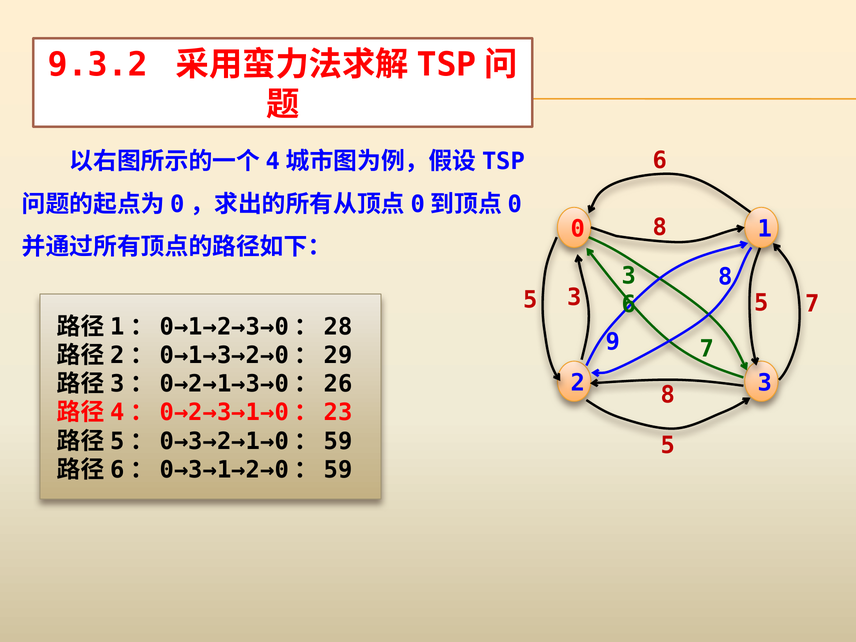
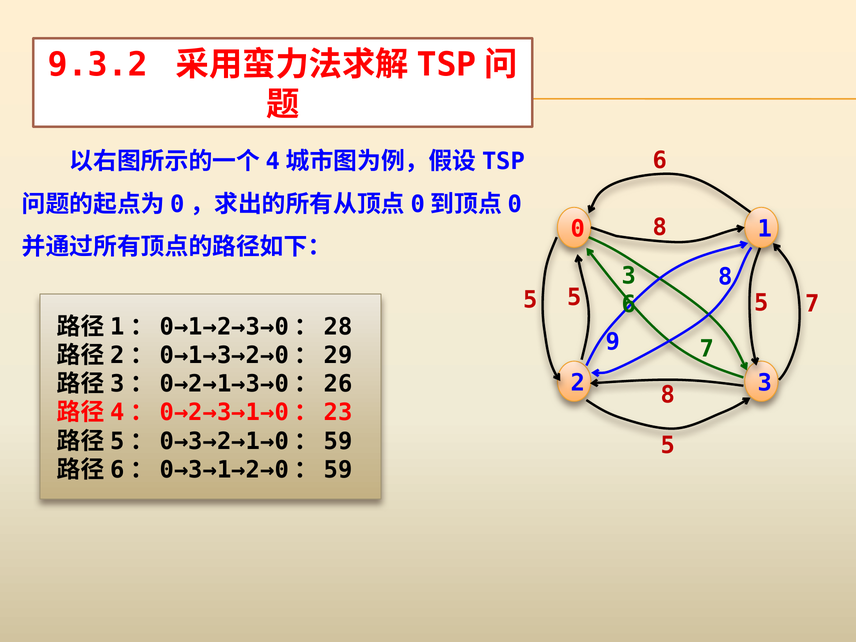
3 at (574, 297): 3 -> 5
